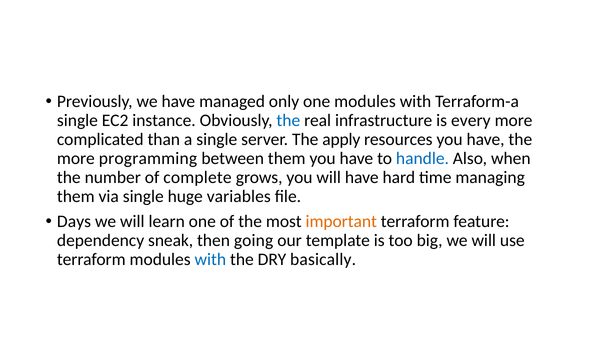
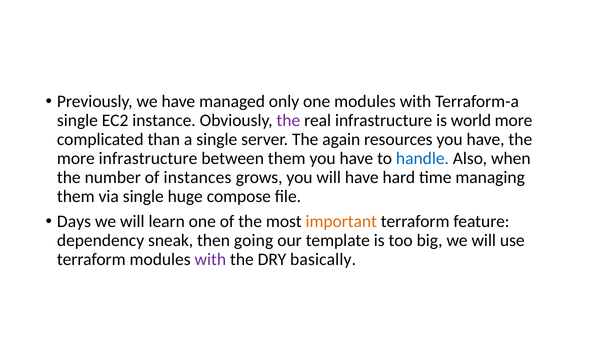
the at (288, 120) colour: blue -> purple
every: every -> world
apply: apply -> again
more programming: programming -> infrastructure
complete: complete -> instances
variables: variables -> compose
with at (210, 259) colour: blue -> purple
